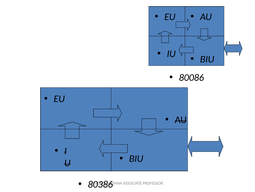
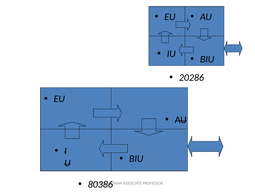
80086: 80086 -> 20286
